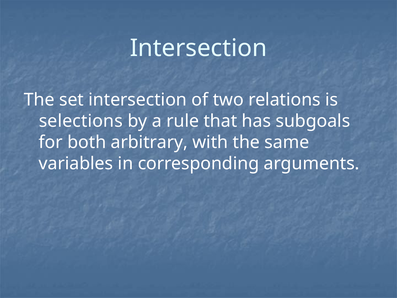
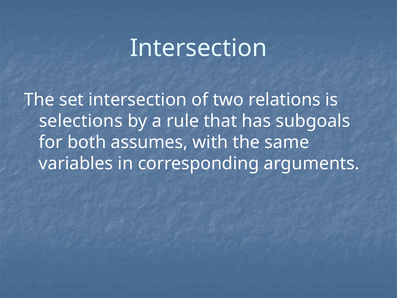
arbitrary: arbitrary -> assumes
